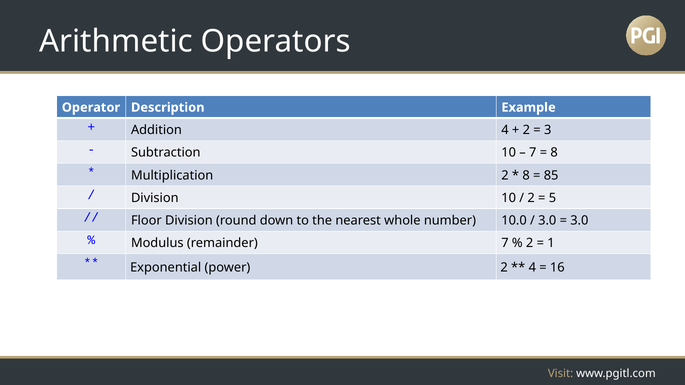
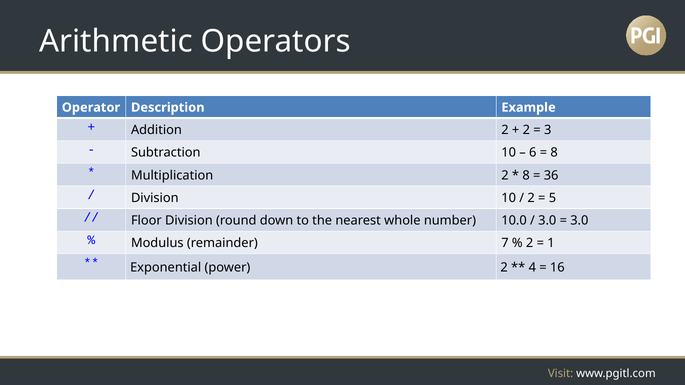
Addition 4: 4 -> 2
7 at (533, 153): 7 -> 6
85: 85 -> 36
